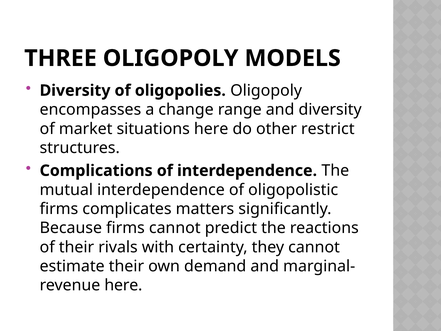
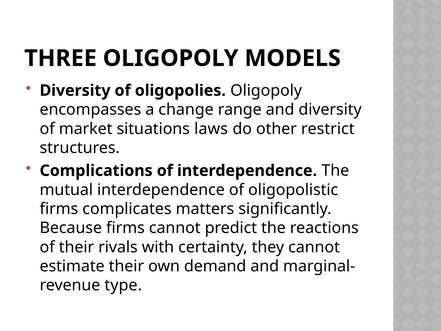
situations here: here -> laws
here at (123, 285): here -> type
